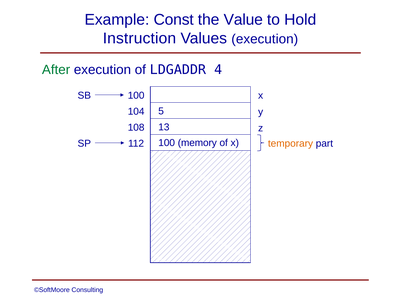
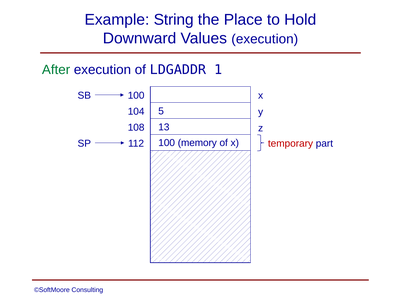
Const: Const -> String
Value: Value -> Place
Instruction: Instruction -> Downward
4: 4 -> 1
temporary colour: orange -> red
